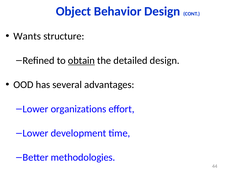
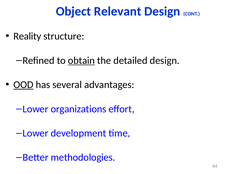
Behavior: Behavior -> Relevant
Wants: Wants -> Reality
OOD underline: none -> present
